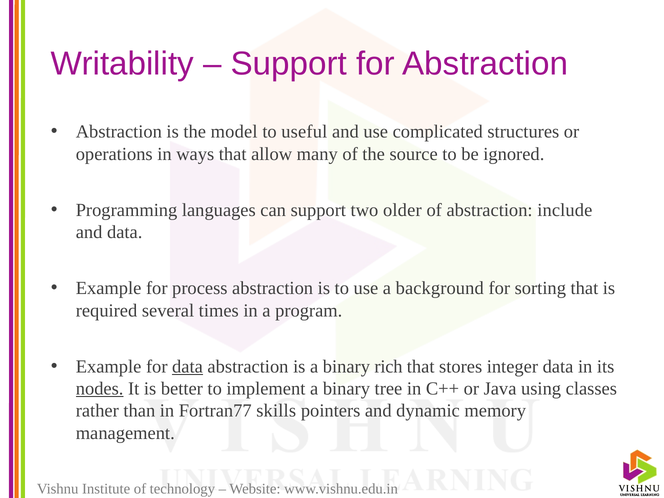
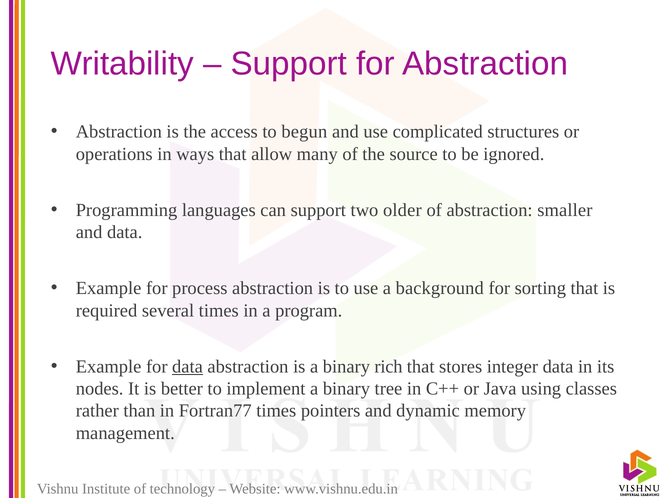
model: model -> access
useful: useful -> begun
include: include -> smaller
nodes underline: present -> none
Fortran77 skills: skills -> times
